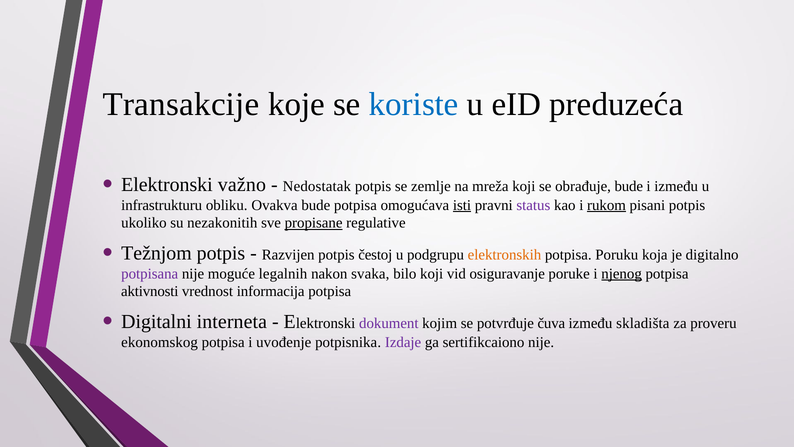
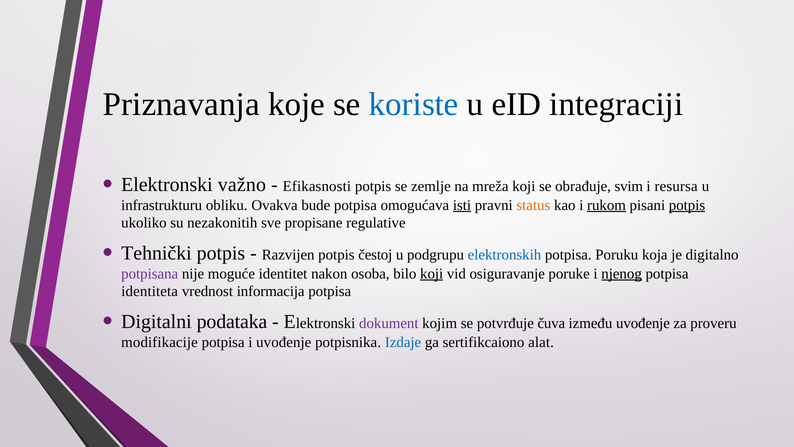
Transakcije: Transakcije -> Priznavanja
preduzeća: preduzeća -> integraciji
Nedostatak: Nedostatak -> Efikasnosti
obrađuje bude: bude -> svim
i između: između -> resursa
status colour: purple -> orange
potpis at (687, 205) underline: none -> present
propisane underline: present -> none
Težnjom: Težnjom -> Tehnički
elektronskih colour: orange -> blue
legalnih: legalnih -> identitet
svaka: svaka -> osoba
koji at (432, 273) underline: none -> present
aktivnosti: aktivnosti -> identiteta
interneta: interneta -> podataka
između skladišta: skladišta -> uvođenje
ekonomskog: ekonomskog -> modifikacije
Izdaje colour: purple -> blue
sertifikcaiono nije: nije -> alat
